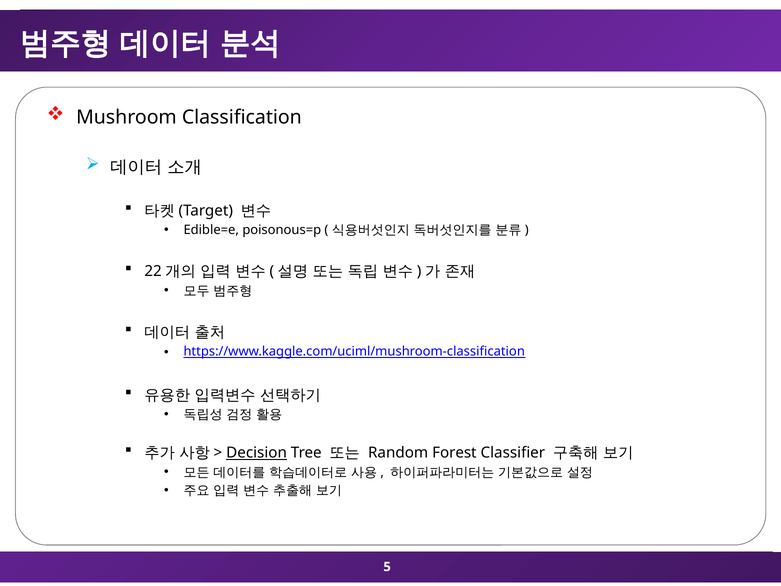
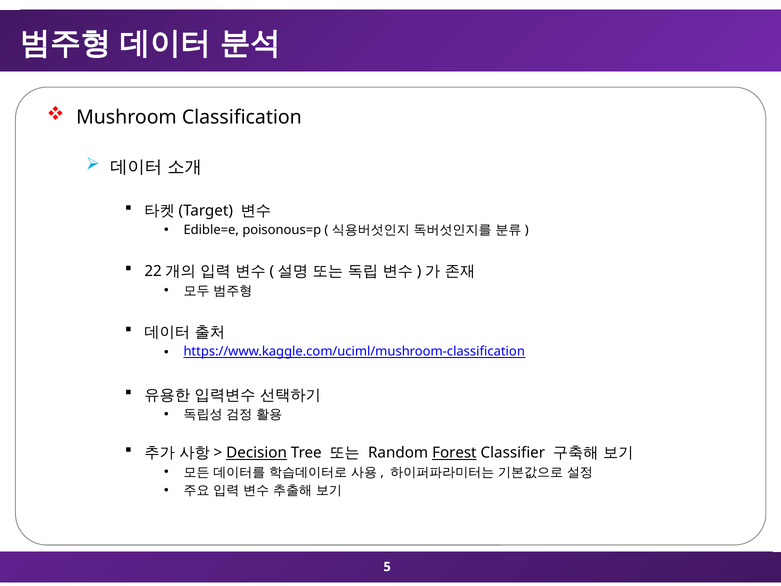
Forest underline: none -> present
